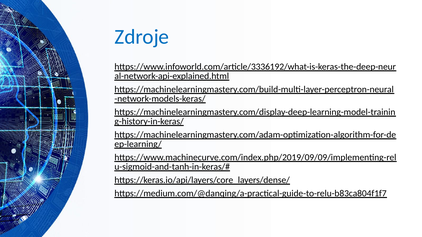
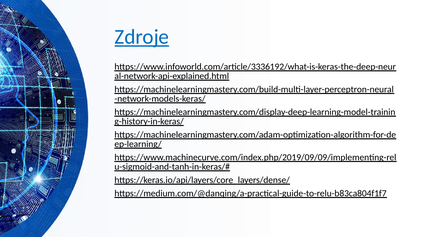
Zdroje underline: none -> present
